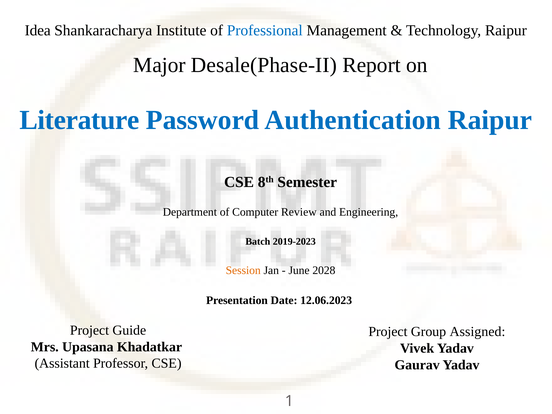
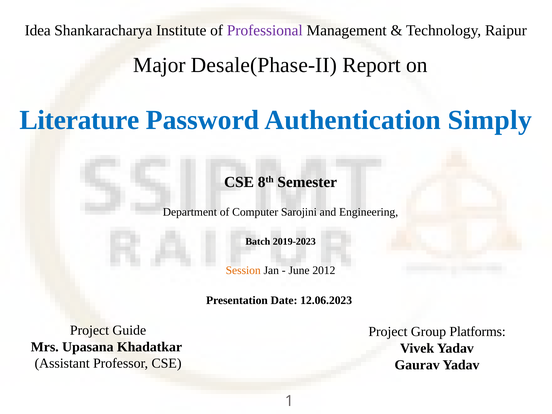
Professional colour: blue -> purple
Authentication Raipur: Raipur -> Simply
Review: Review -> Sarojini
2028: 2028 -> 2012
Assigned: Assigned -> Platforms
